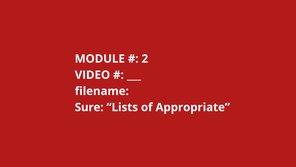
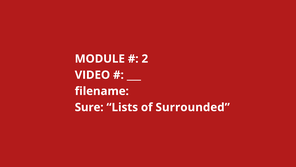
Appropriate: Appropriate -> Surrounded
